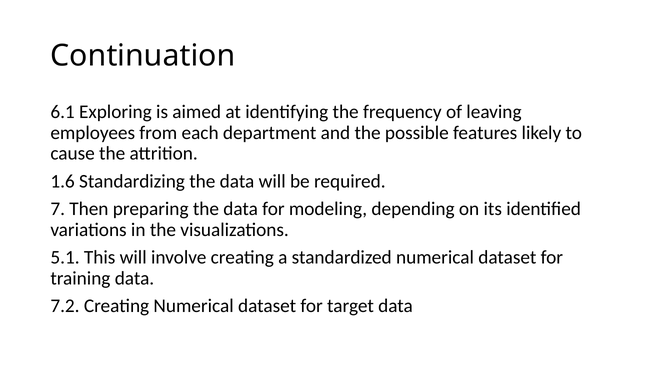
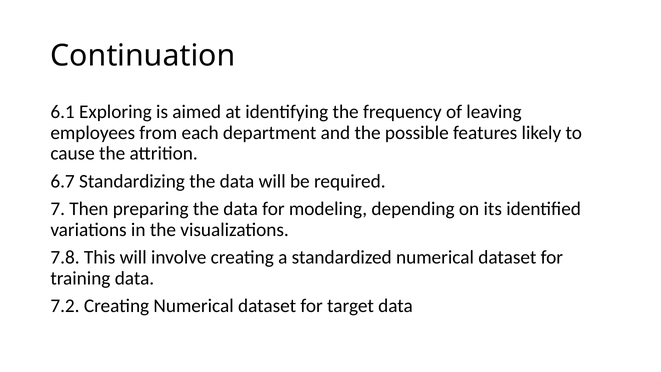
1.6: 1.6 -> 6.7
5.1: 5.1 -> 7.8
